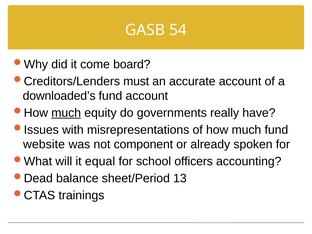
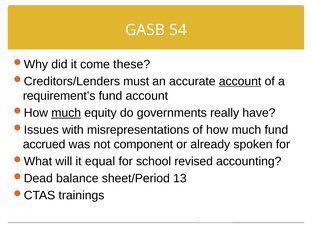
board: board -> these
account at (240, 81) underline: none -> present
downloaded’s: downloaded’s -> requirement’s
website: website -> accrued
officers: officers -> revised
